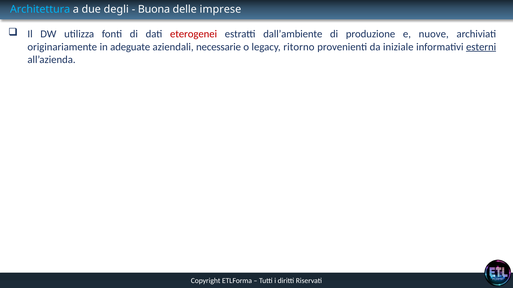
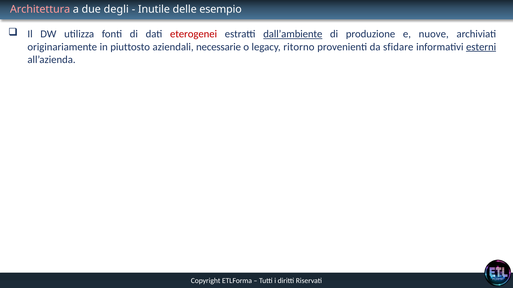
Architettura colour: light blue -> pink
Buona: Buona -> Inutile
imprese: imprese -> esempio
dall’ambiente underline: none -> present
adeguate: adeguate -> piuttosto
iniziale: iniziale -> sfidare
